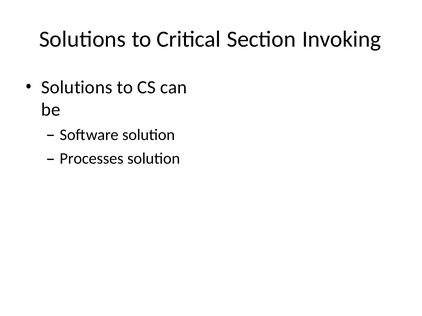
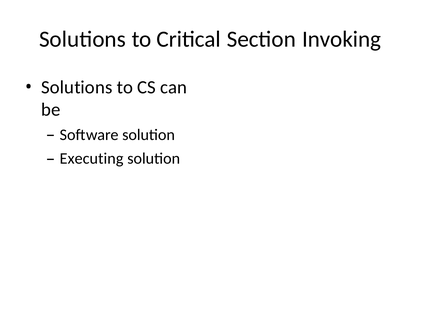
Processes: Processes -> Executing
